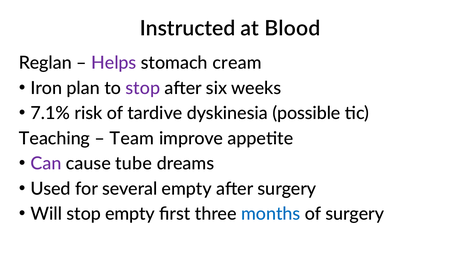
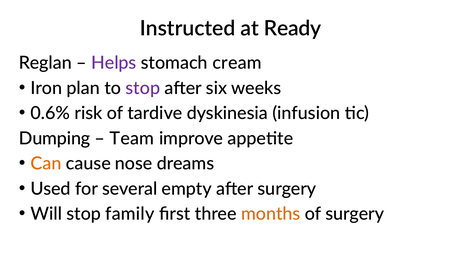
Blood: Blood -> Ready
7.1%: 7.1% -> 0.6%
possible: possible -> infusion
Teaching: Teaching -> Dumping
Can colour: purple -> orange
tube: tube -> nose
stop empty: empty -> family
months colour: blue -> orange
